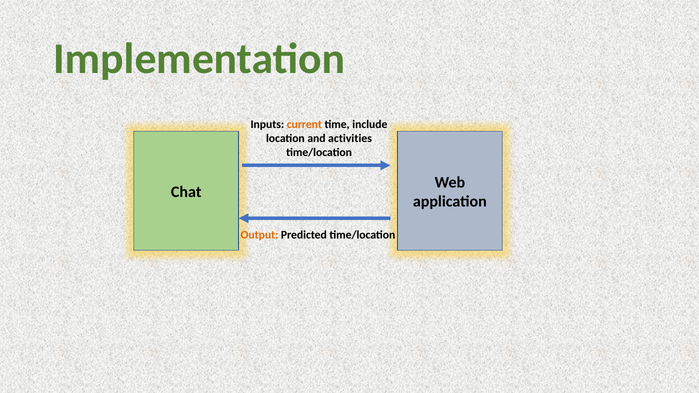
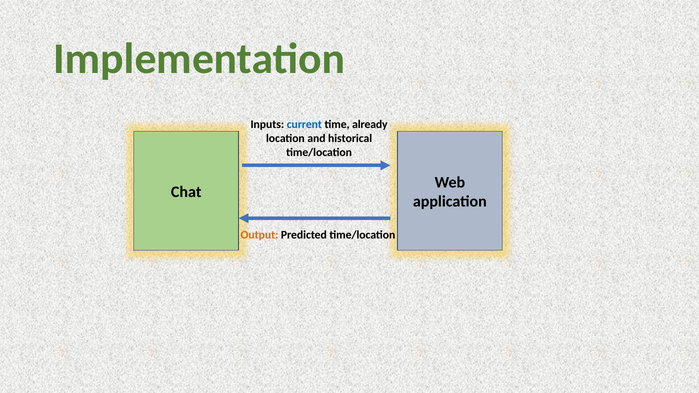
current colour: orange -> blue
include: include -> already
activities: activities -> historical
